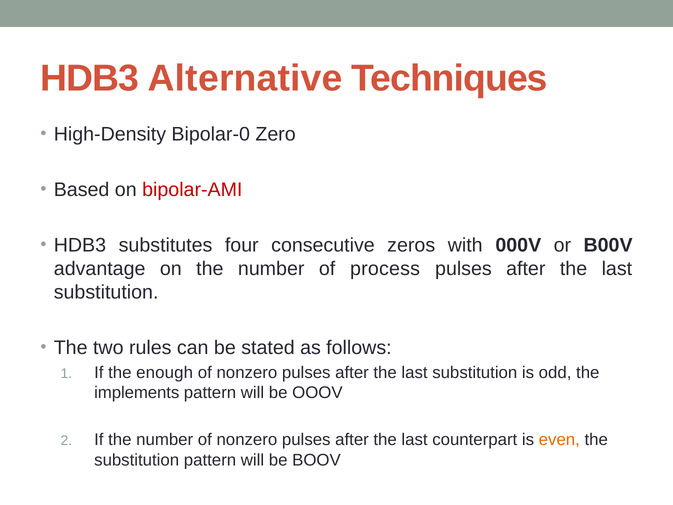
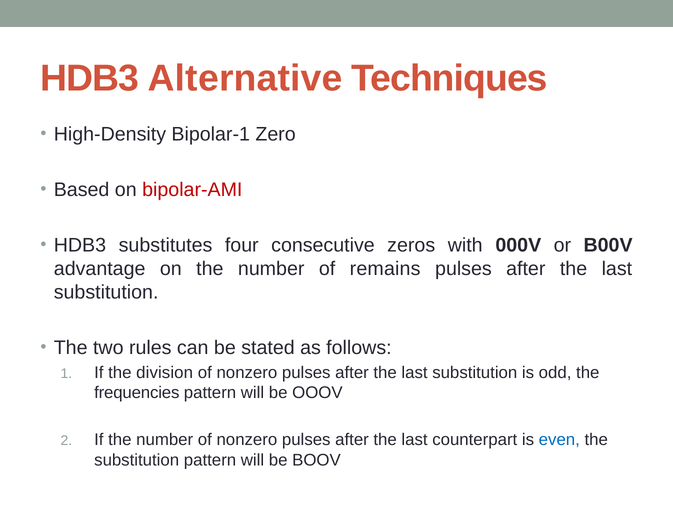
Bipolar-0: Bipolar-0 -> Bipolar-1
process: process -> remains
enough: enough -> division
implements: implements -> frequencies
even colour: orange -> blue
